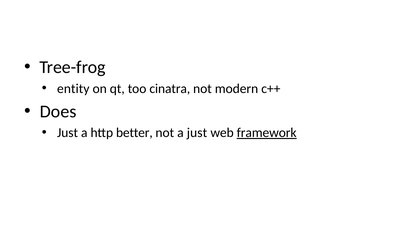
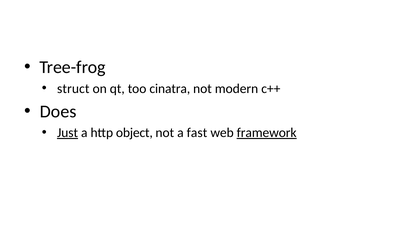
entity: entity -> struct
Just at (68, 132) underline: none -> present
better: better -> object
a just: just -> fast
